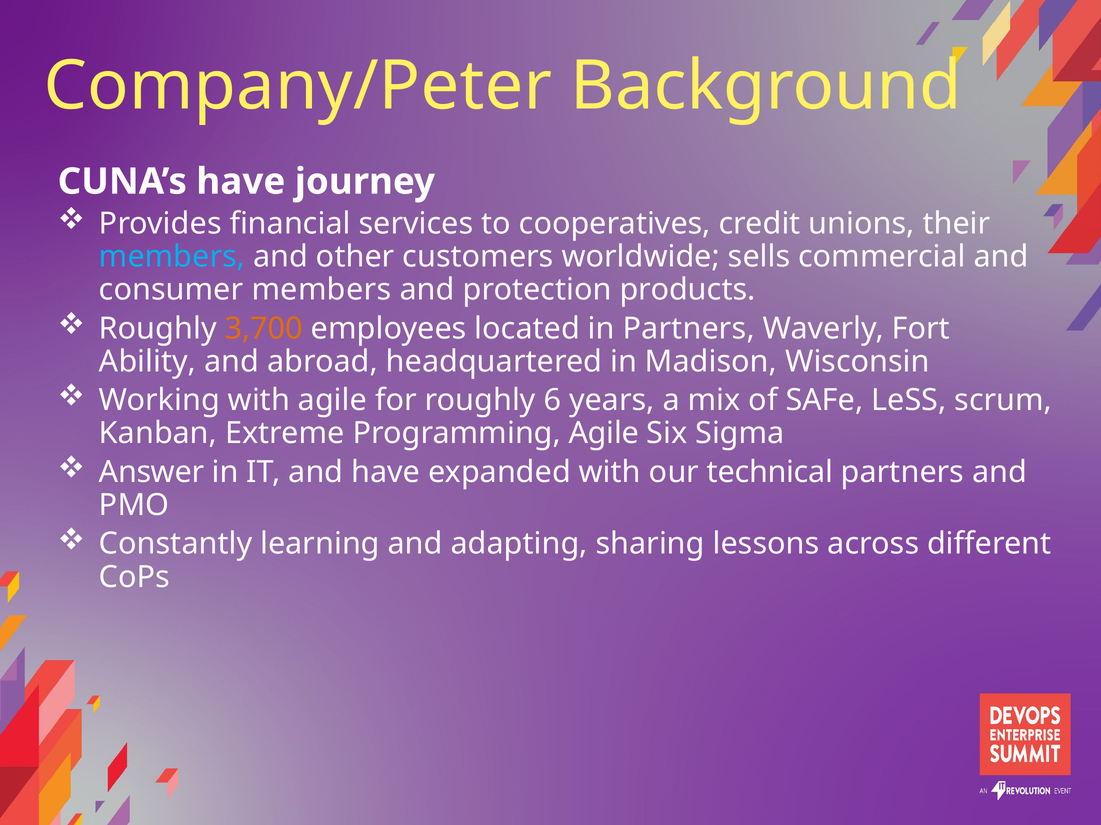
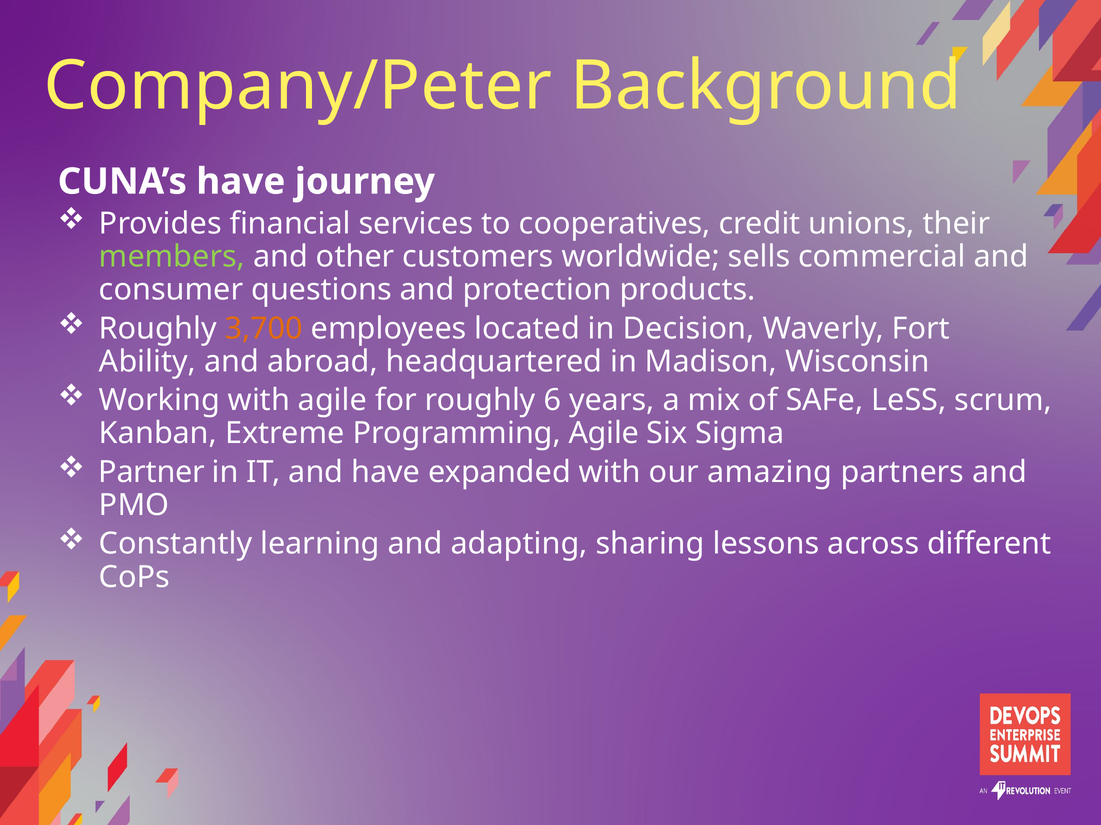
members at (172, 257) colour: light blue -> light green
consumer members: members -> questions
in Partners: Partners -> Decision
Answer: Answer -> Partner
technical: technical -> amazing
